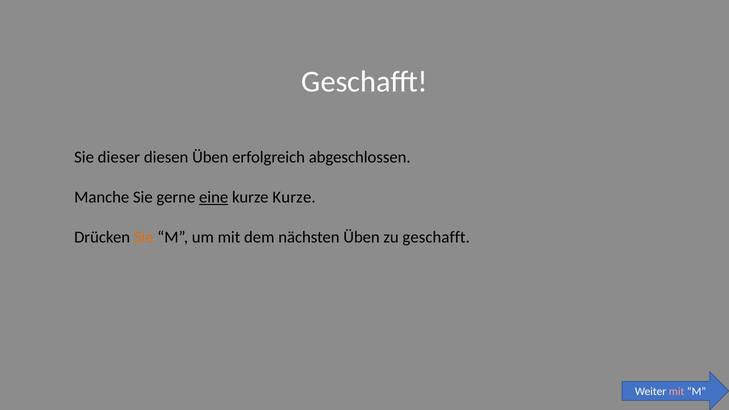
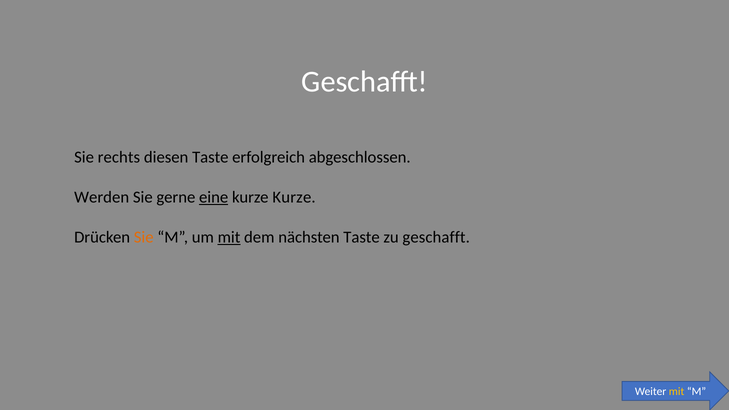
dieser: dieser -> rechts
diesen Üben: Üben -> Taste
Manche: Manche -> Werden
mit at (229, 237) underline: none -> present
nächsten Üben: Üben -> Taste
mit at (677, 392) colour: pink -> yellow
